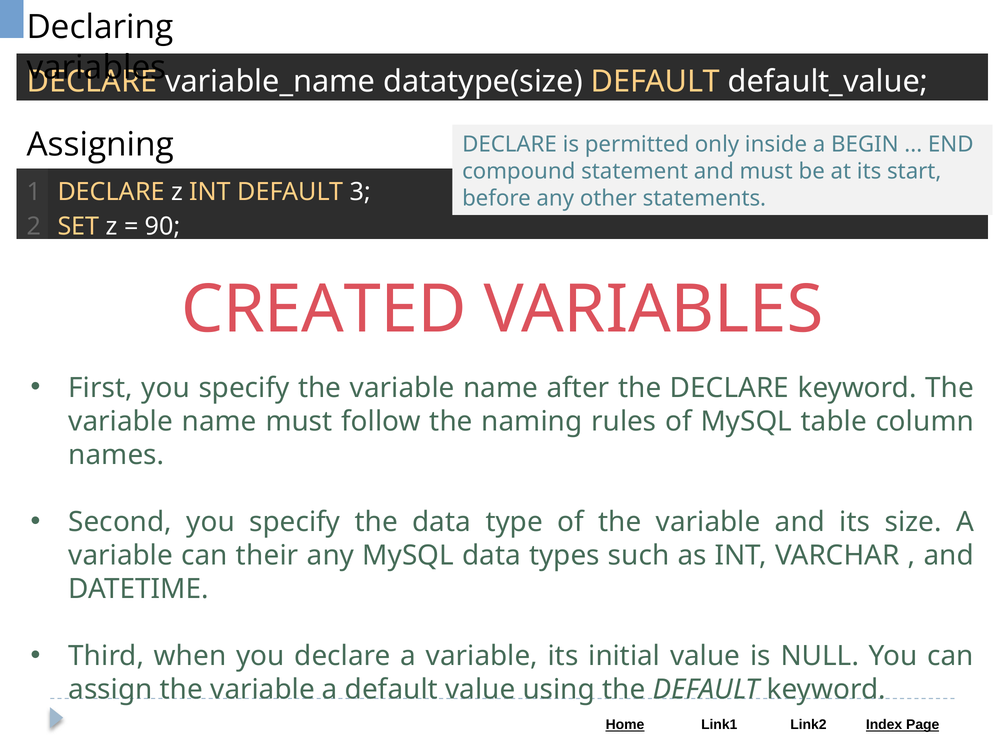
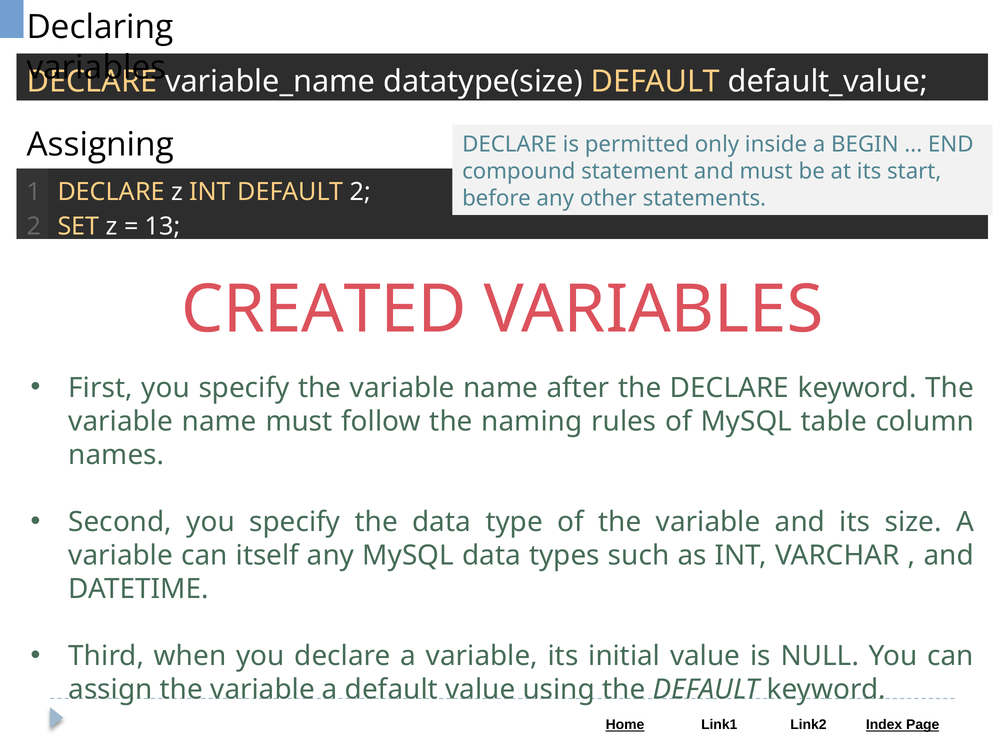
DEFAULT 3: 3 -> 2
90: 90 -> 13
their: their -> itself
